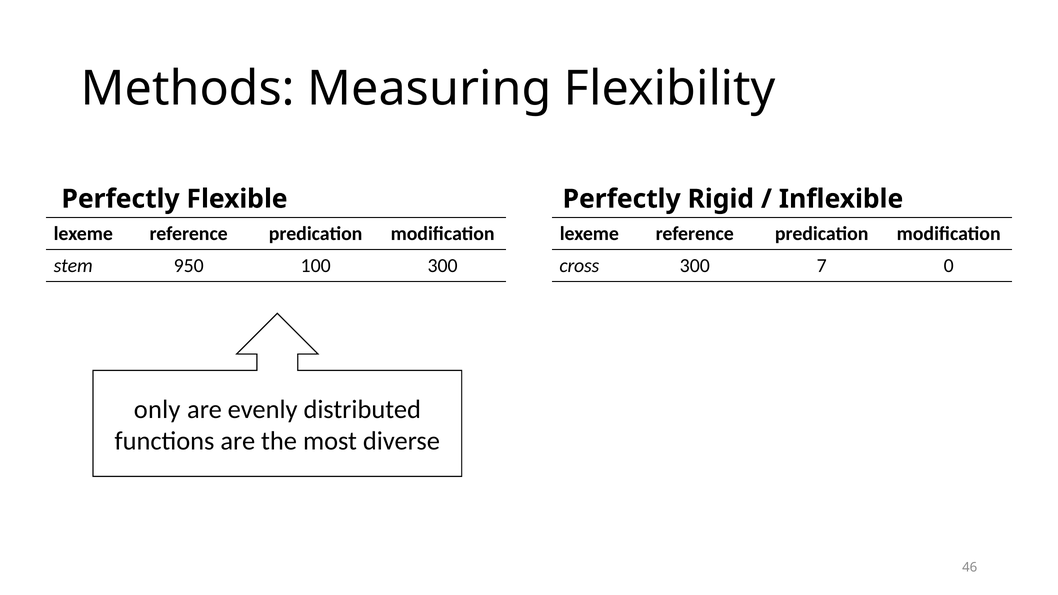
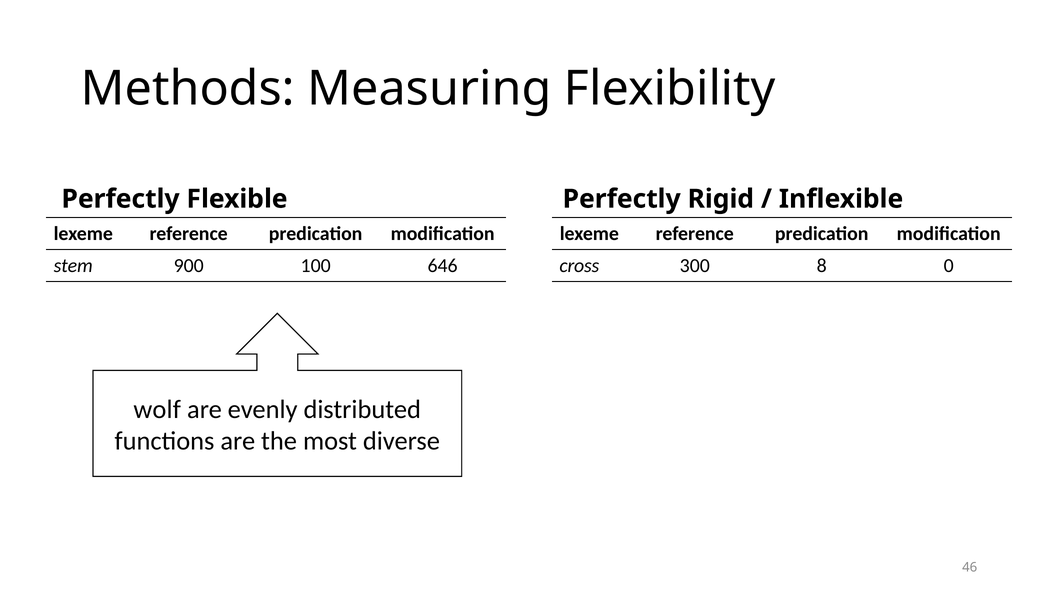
950: 950 -> 900
100 300: 300 -> 646
7: 7 -> 8
only: only -> wolf
